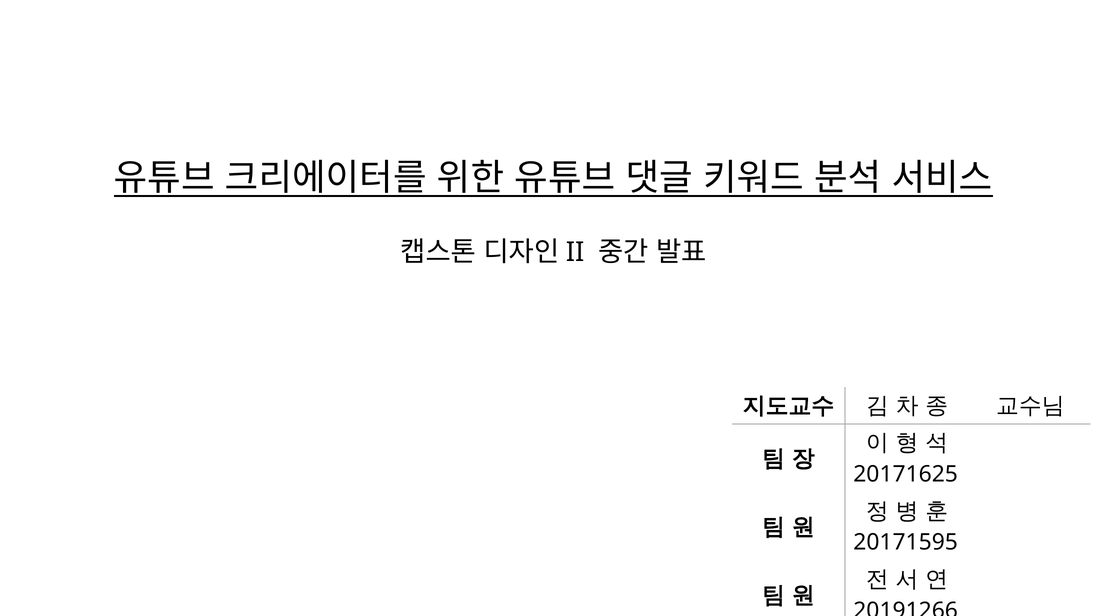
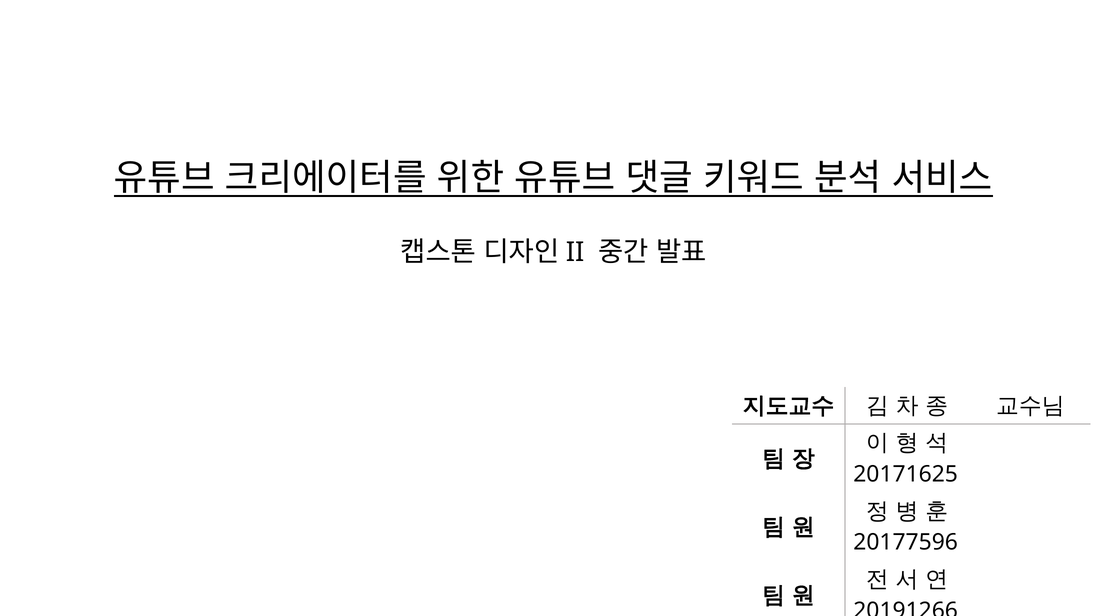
20171595: 20171595 -> 20177596
